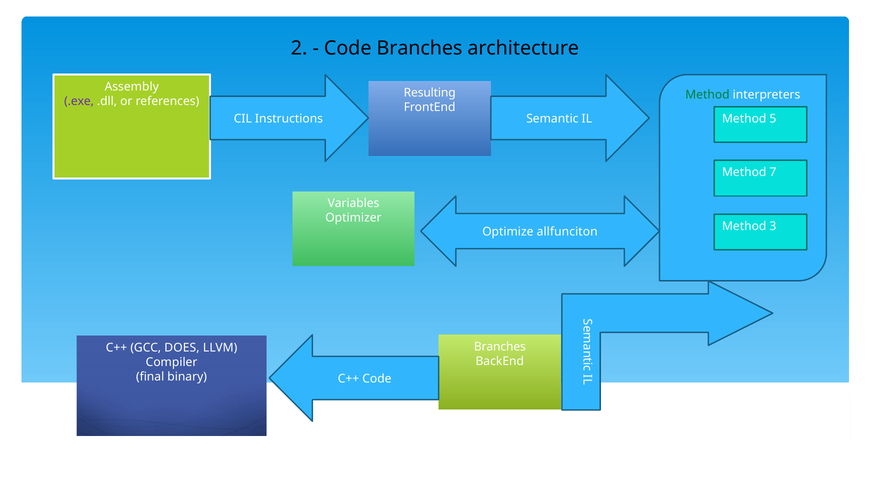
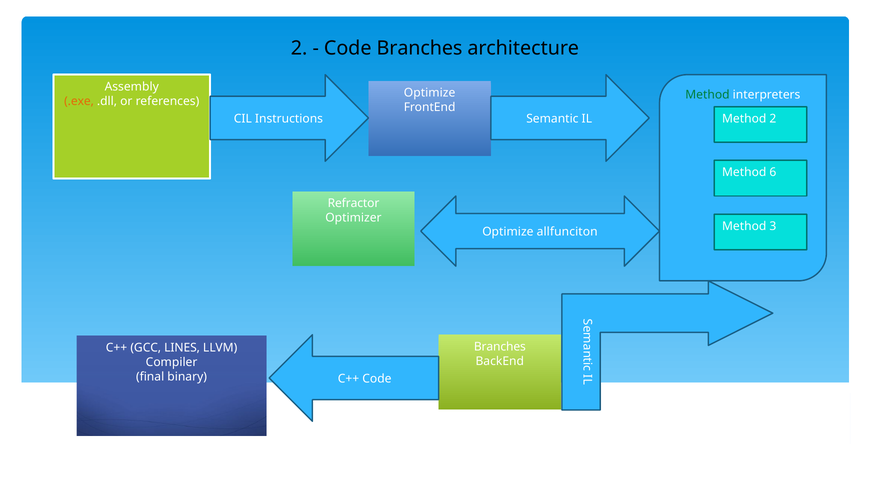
Resulting at (430, 93): Resulting -> Optimize
.exe colour: purple -> orange
Method 5: 5 -> 2
7: 7 -> 6
Variables: Variables -> Refractor
DOES: DOES -> LINES
